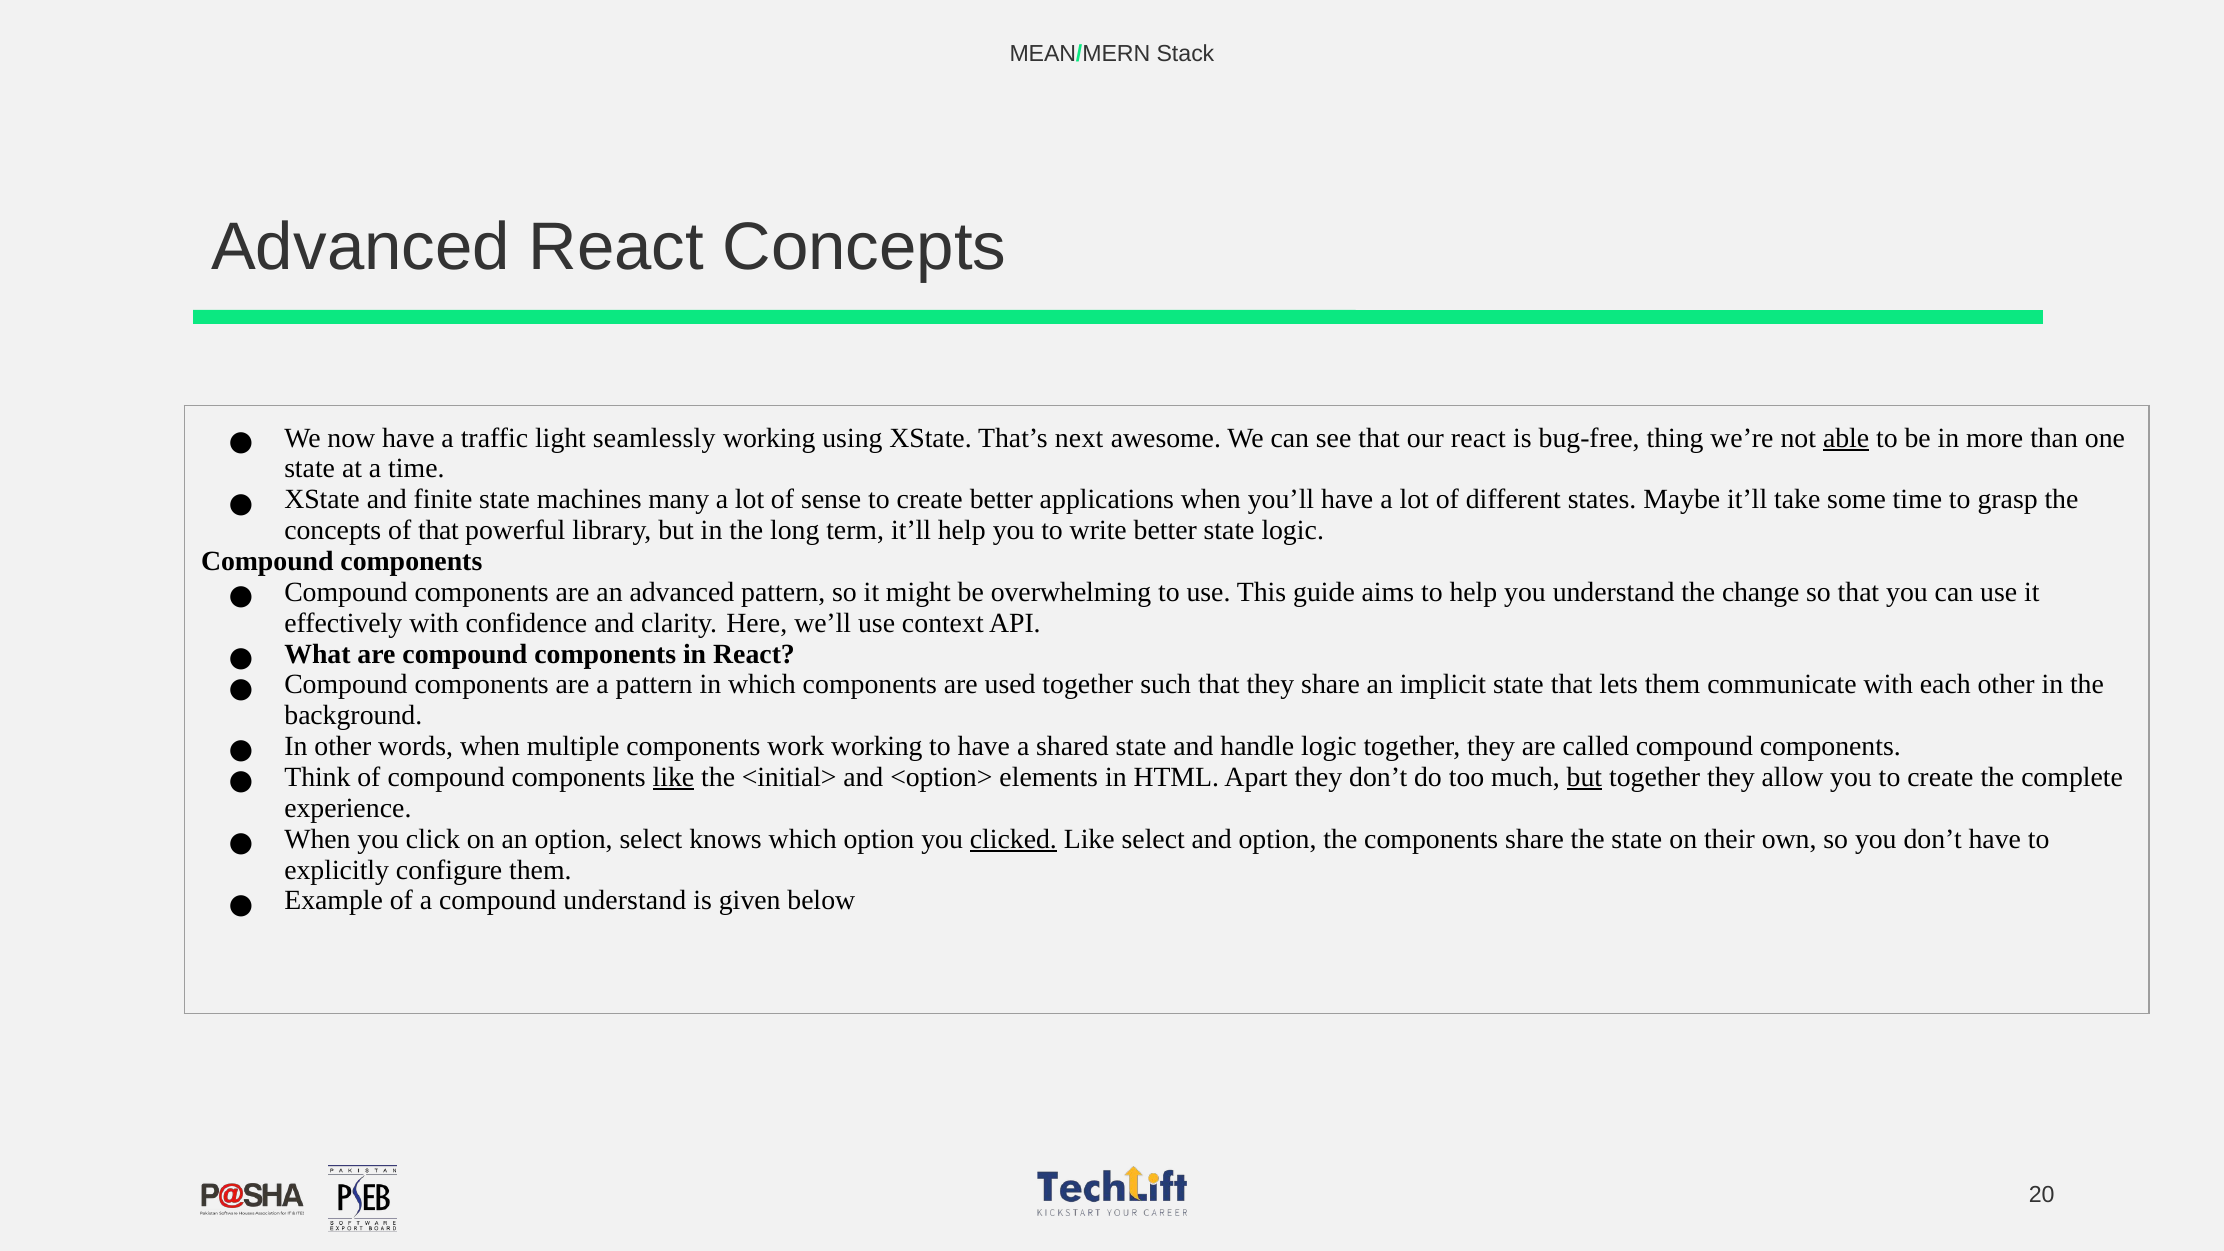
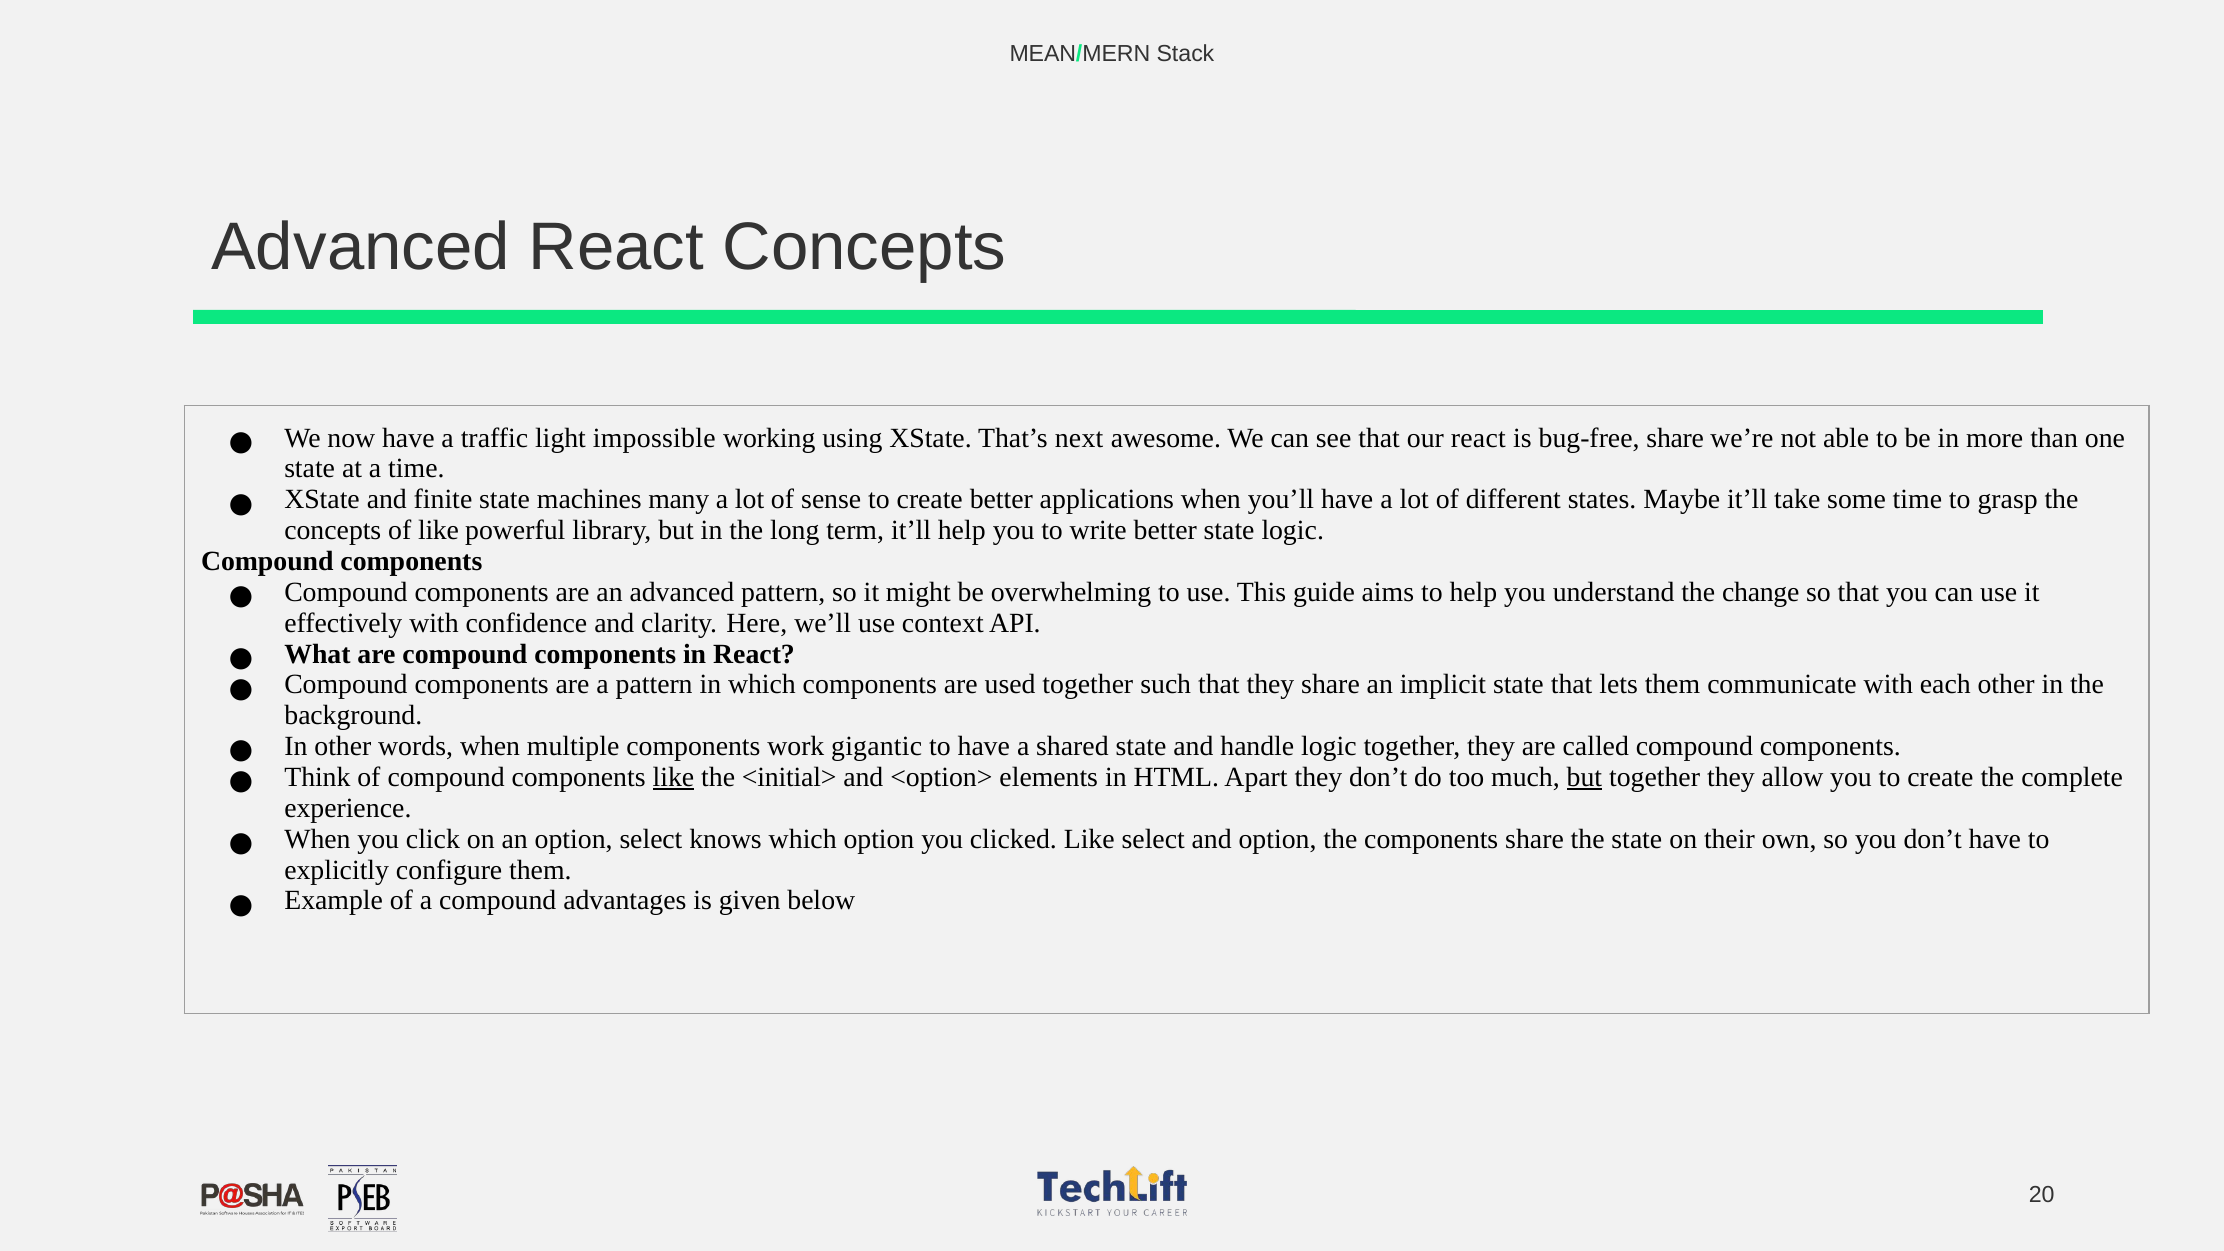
seamlessly: seamlessly -> impossible
bug-free thing: thing -> share
able underline: present -> none
of that: that -> like
work working: working -> gigantic
clicked underline: present -> none
compound understand: understand -> advantages
